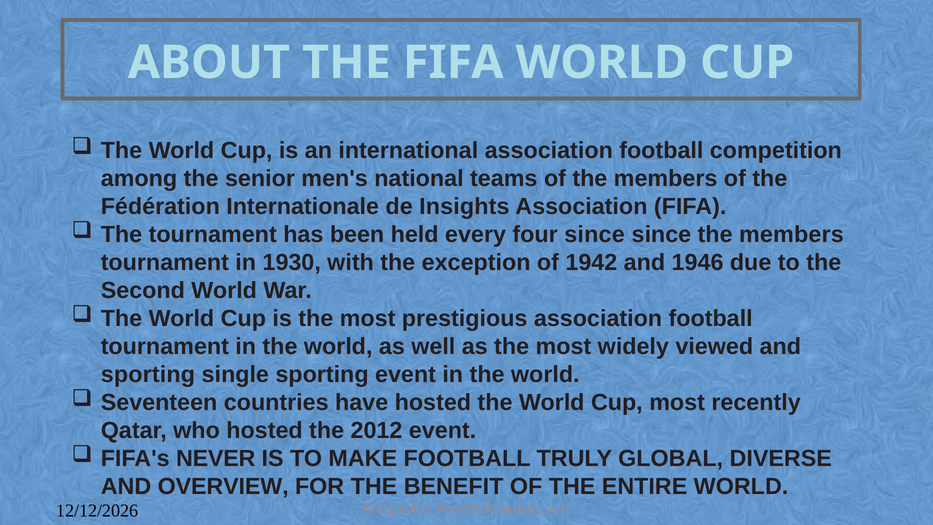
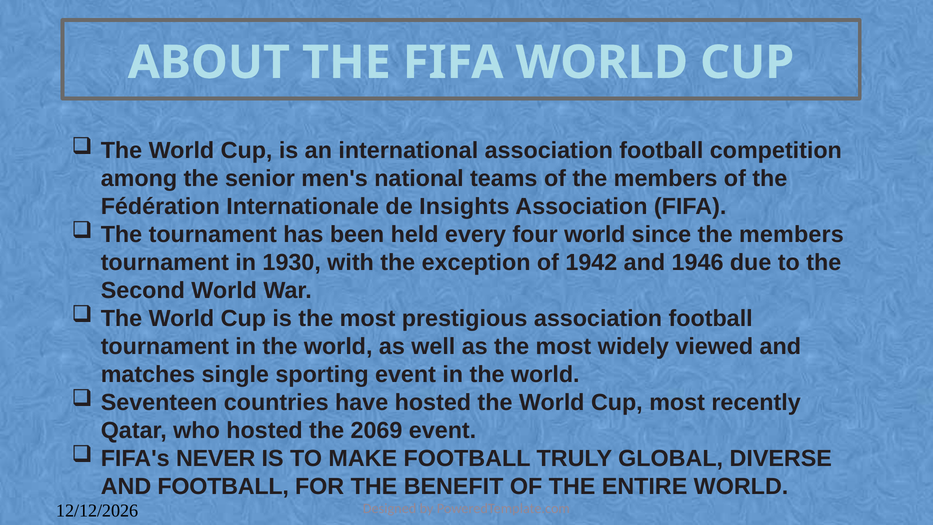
four since: since -> world
sporting at (148, 374): sporting -> matches
2012: 2012 -> 2069
AND OVERVIEW: OVERVIEW -> FOOTBALL
